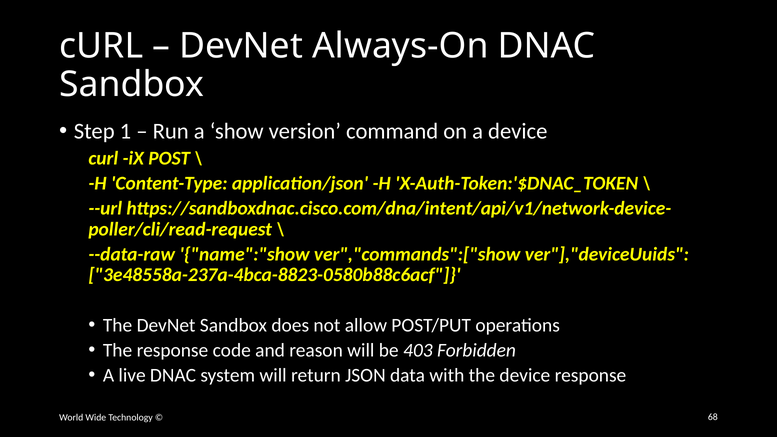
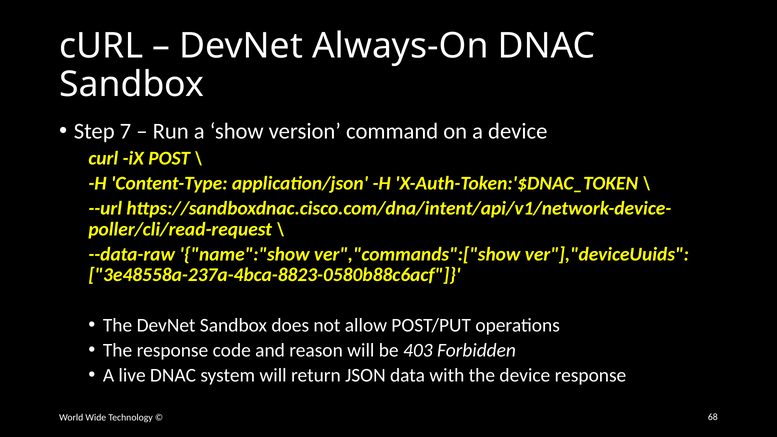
1: 1 -> 7
